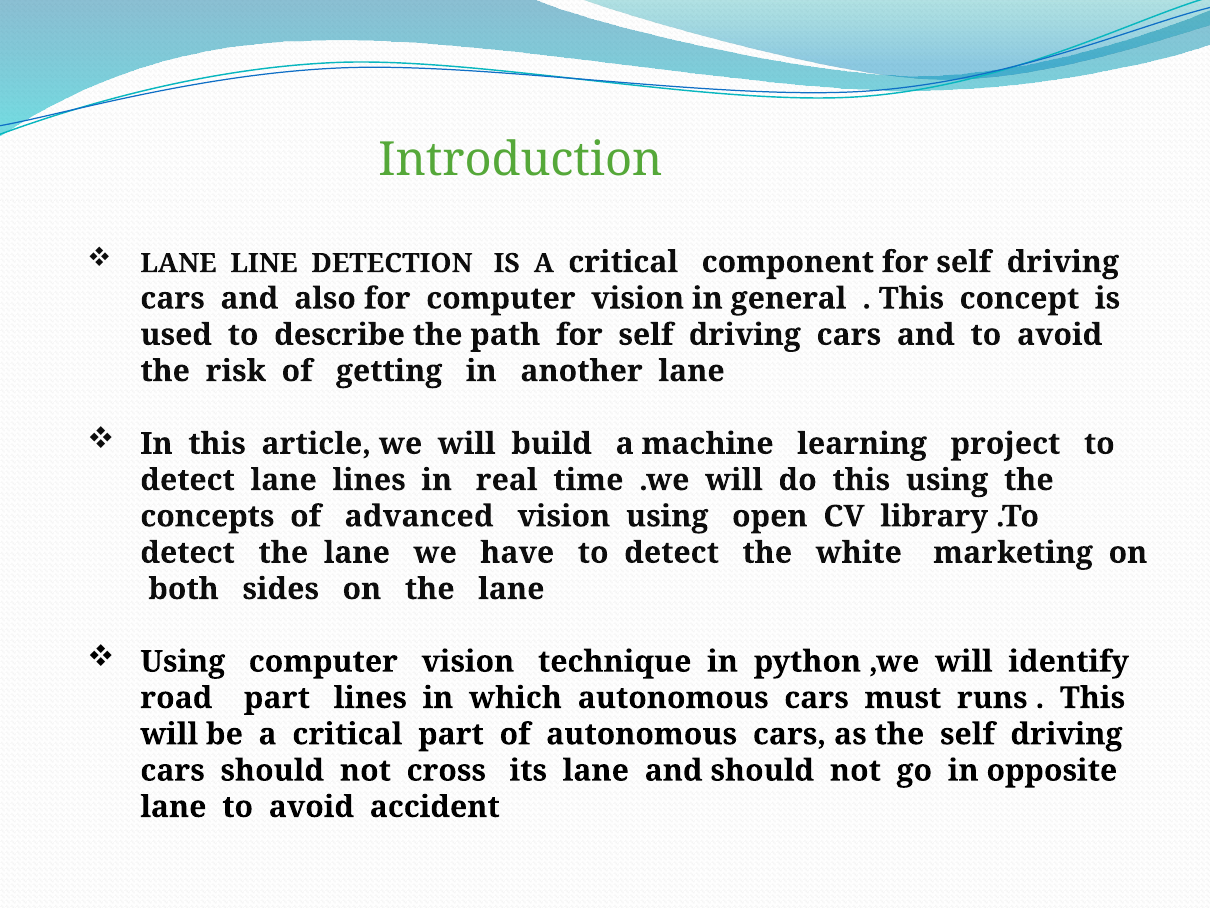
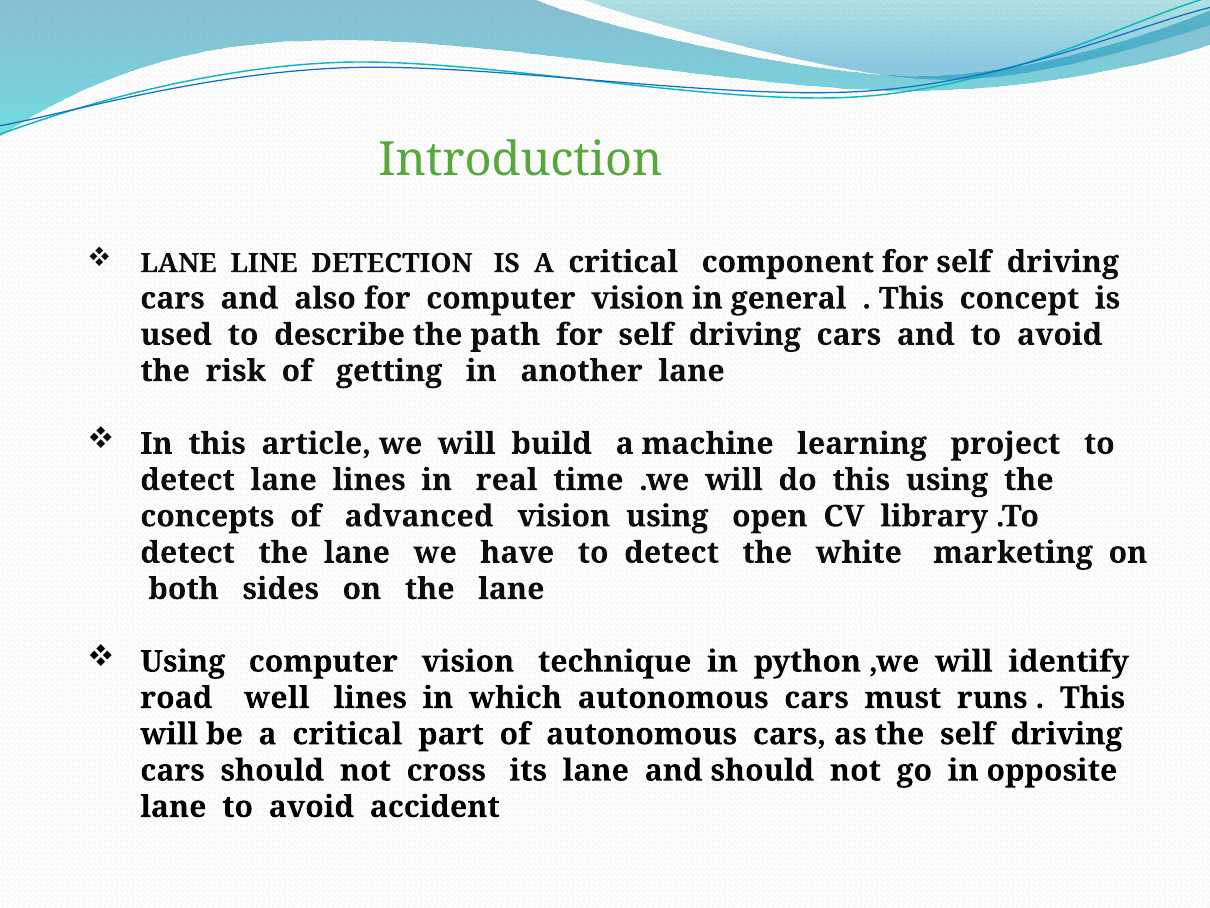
road part: part -> well
